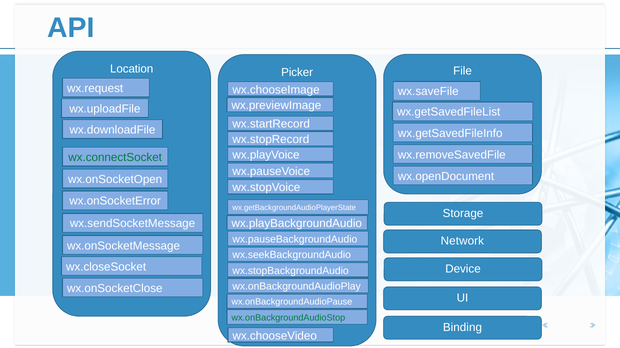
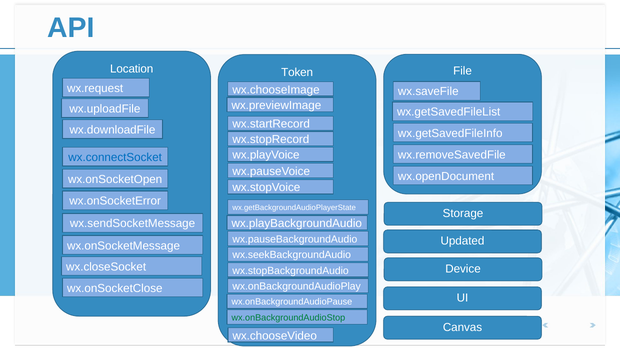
Picker: Picker -> Token
wx.connectSocket colour: green -> blue
Network: Network -> Updated
Binding: Binding -> Canvas
